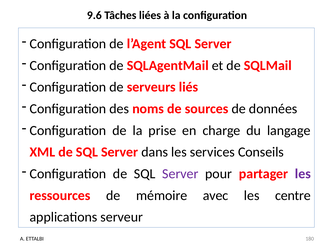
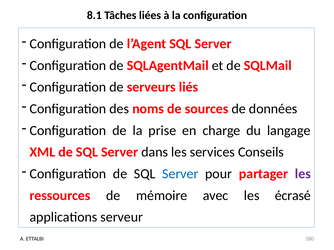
9.6: 9.6 -> 8.1
Server at (180, 174) colour: purple -> blue
centre: centre -> écrasé
